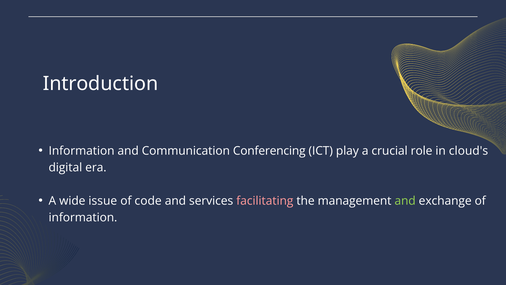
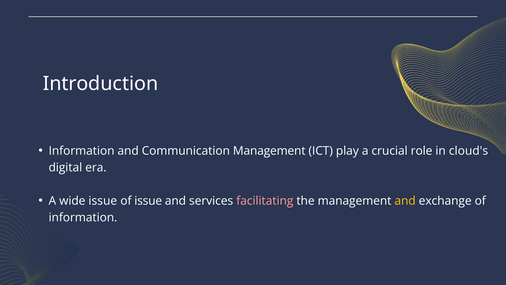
Communication Conferencing: Conferencing -> Management
of code: code -> issue
and at (405, 201) colour: light green -> yellow
